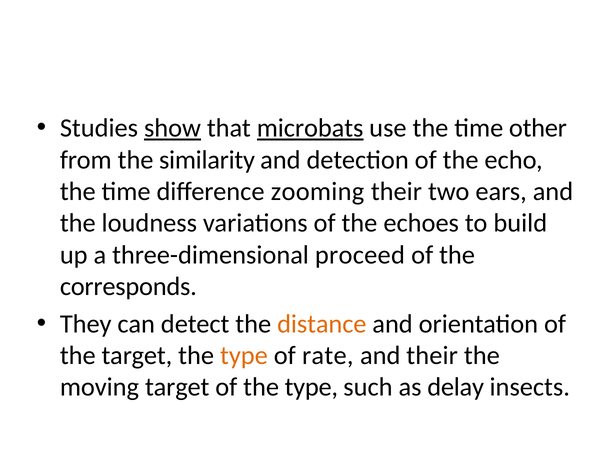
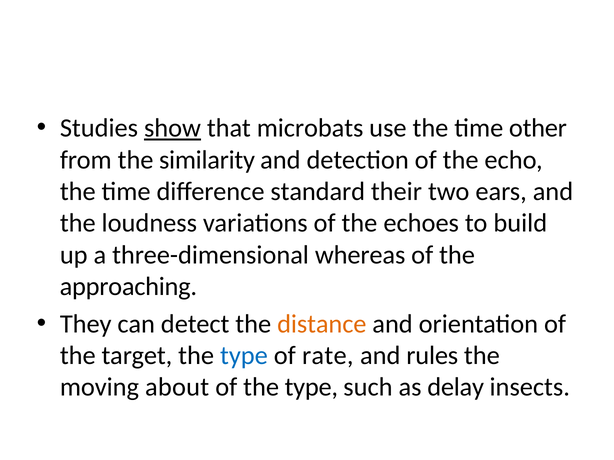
microbats underline: present -> none
zooming: zooming -> standard
proceed: proceed -> whereas
corresponds: corresponds -> approaching
type at (244, 356) colour: orange -> blue
and their: their -> rules
moving target: target -> about
